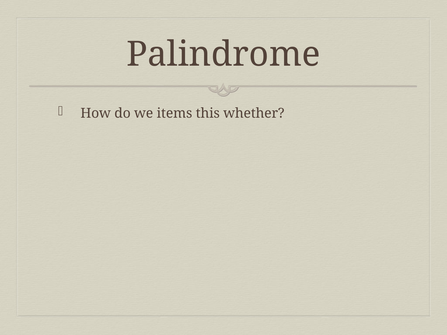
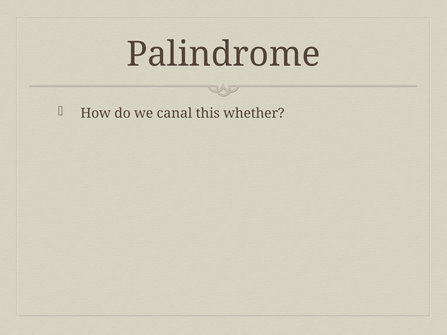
items: items -> canal
